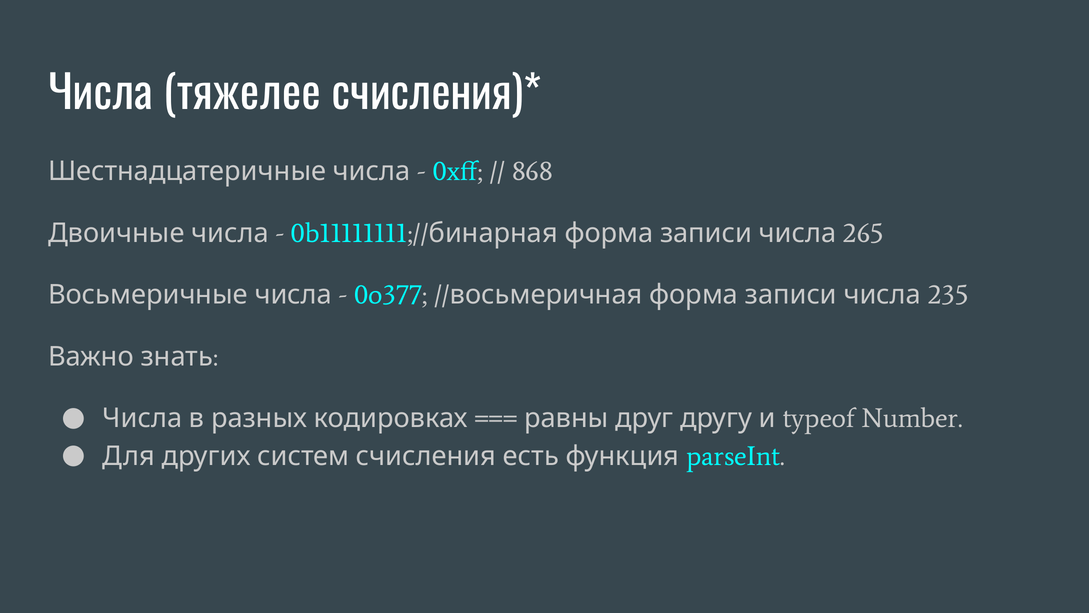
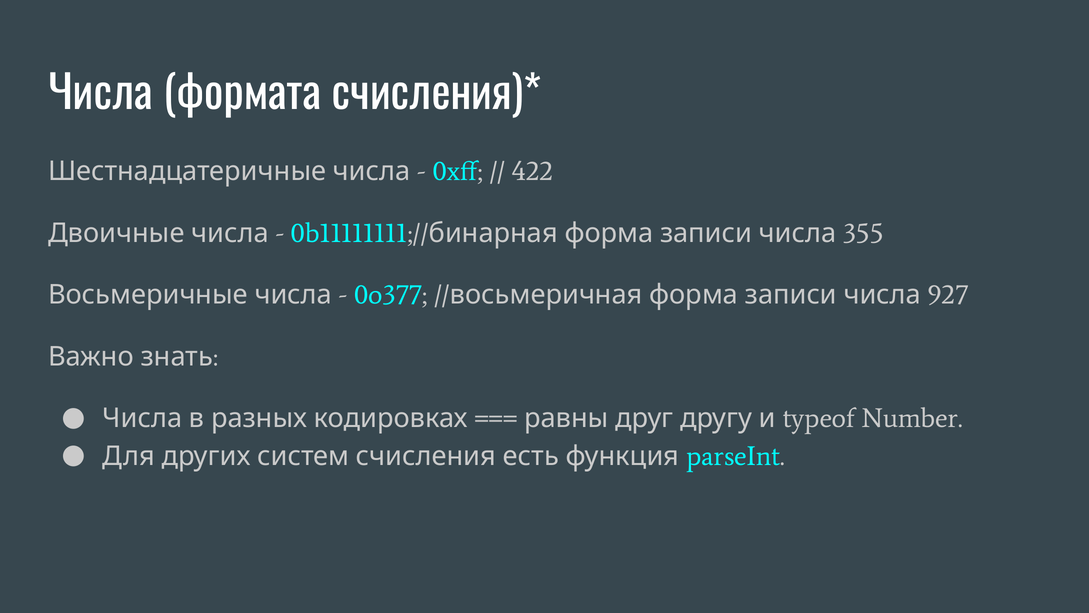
тяжелее: тяжелее -> формата
868: 868 -> 422
265: 265 -> 355
235: 235 -> 927
